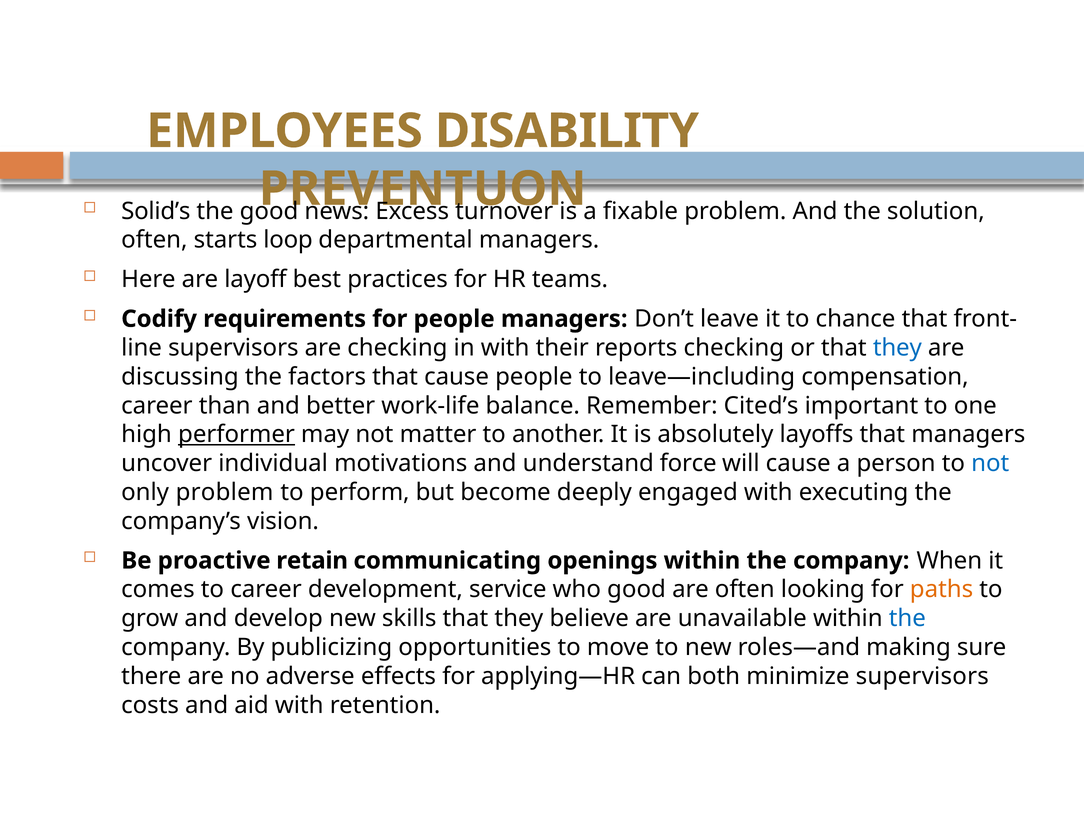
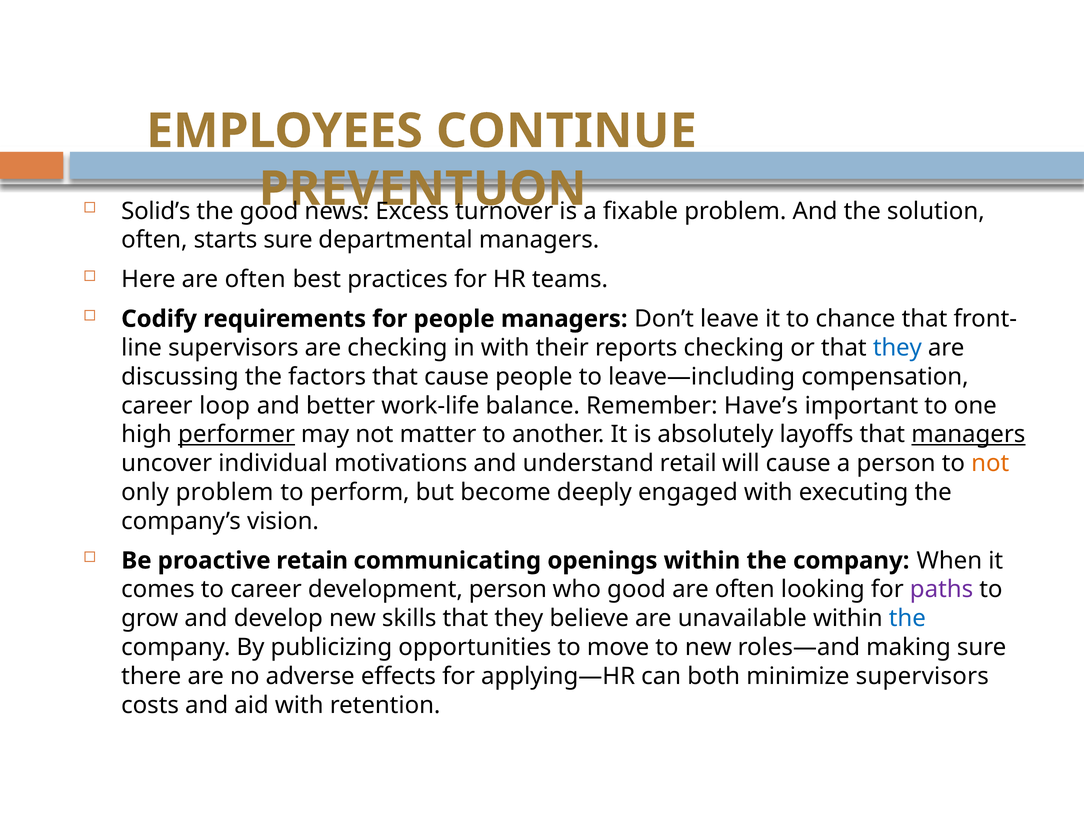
DISABILITY: DISABILITY -> CONTINUE
starts loop: loop -> sure
Here are layoff: layoff -> often
than: than -> loop
Cited’s: Cited’s -> Have’s
managers at (968, 434) underline: none -> present
force: force -> retail
not at (990, 463) colour: blue -> orange
development service: service -> person
paths colour: orange -> purple
